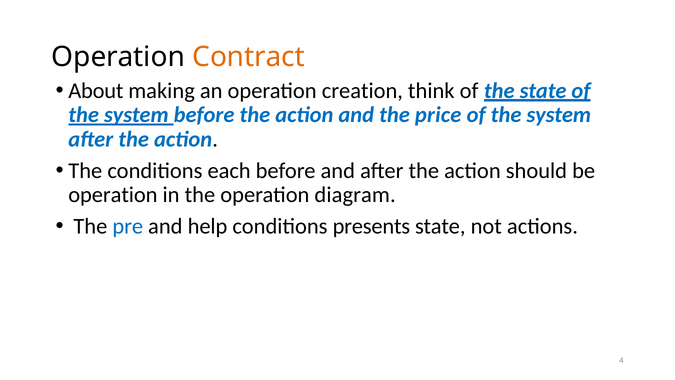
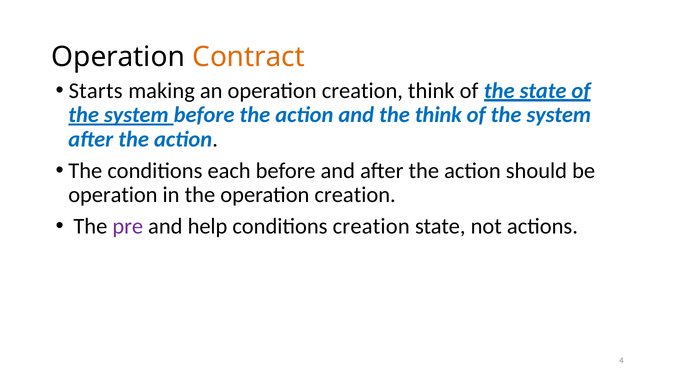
About: About -> Starts
the price: price -> think
the operation diagram: diagram -> creation
pre colour: blue -> purple
conditions presents: presents -> creation
